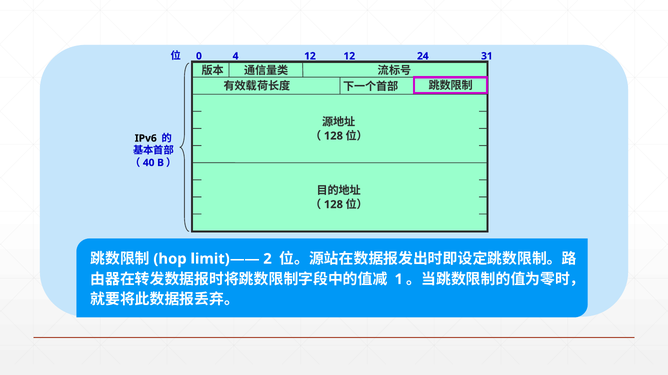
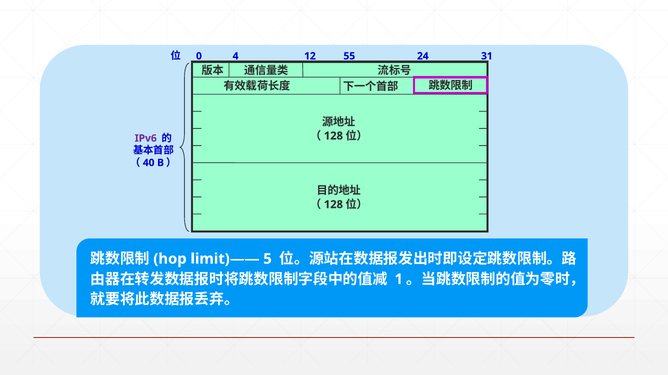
4 12: 12 -> 55
IPv6 colour: black -> purple
2: 2 -> 5
